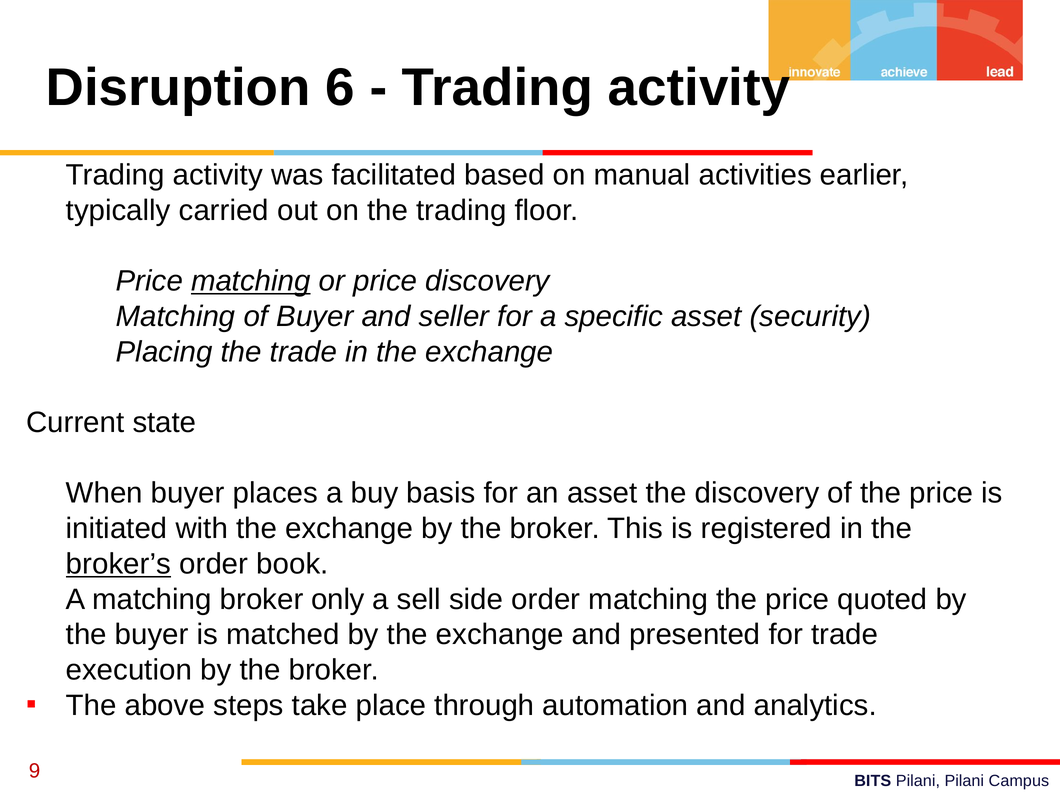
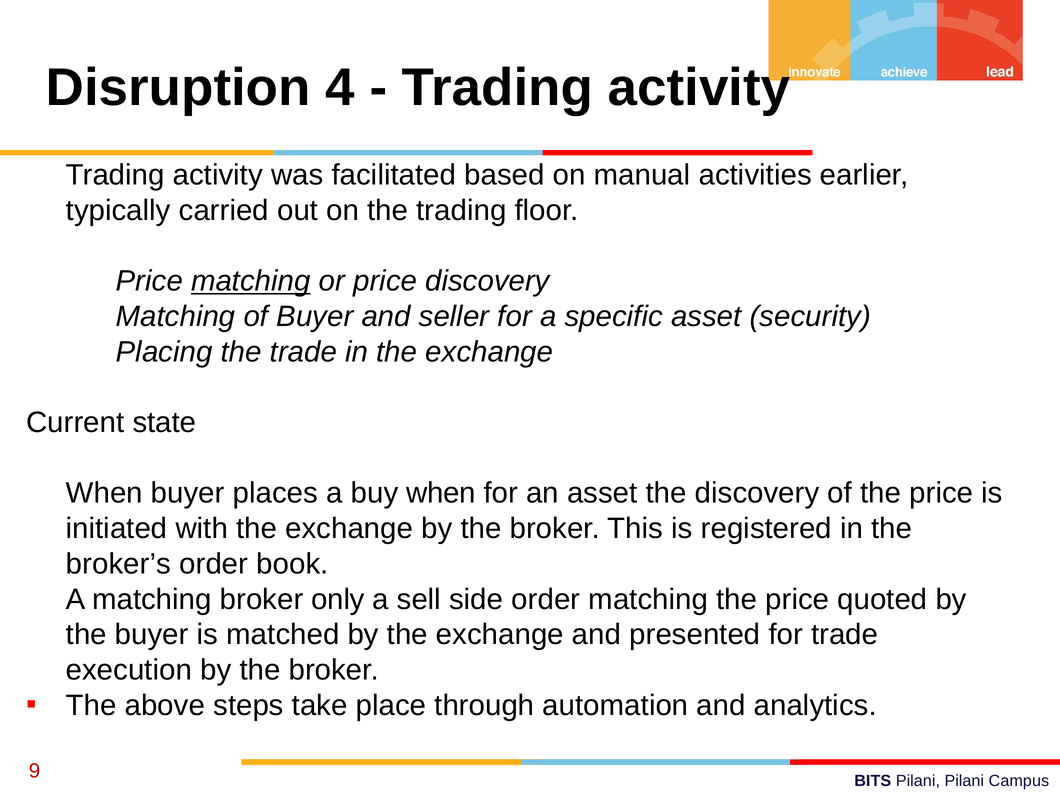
6: 6 -> 4
basis: basis -> when
broker’s underline: present -> none
